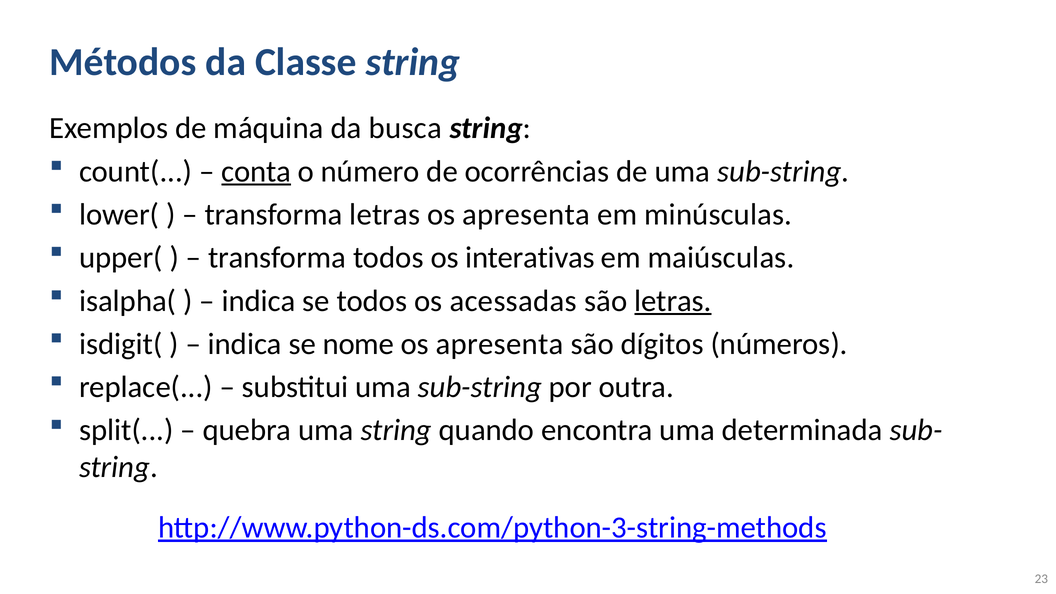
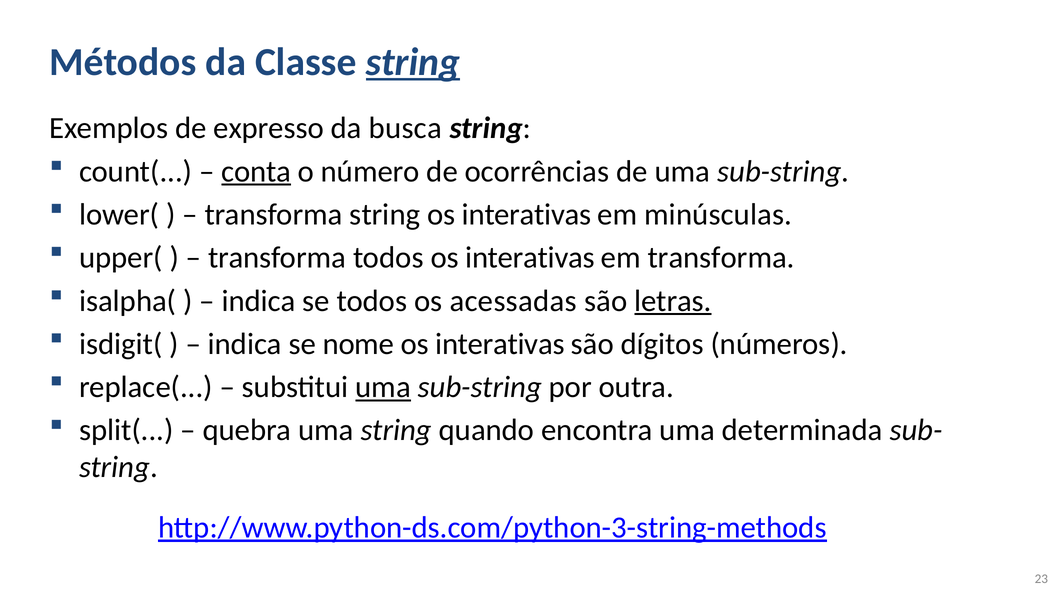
string at (413, 62) underline: none -> present
máquina: máquina -> expresso
transforma letras: letras -> string
apresenta at (526, 215): apresenta -> interativas
em maiúsculas: maiúsculas -> transforma
apresenta at (500, 344): apresenta -> interativas
uma at (383, 387) underline: none -> present
